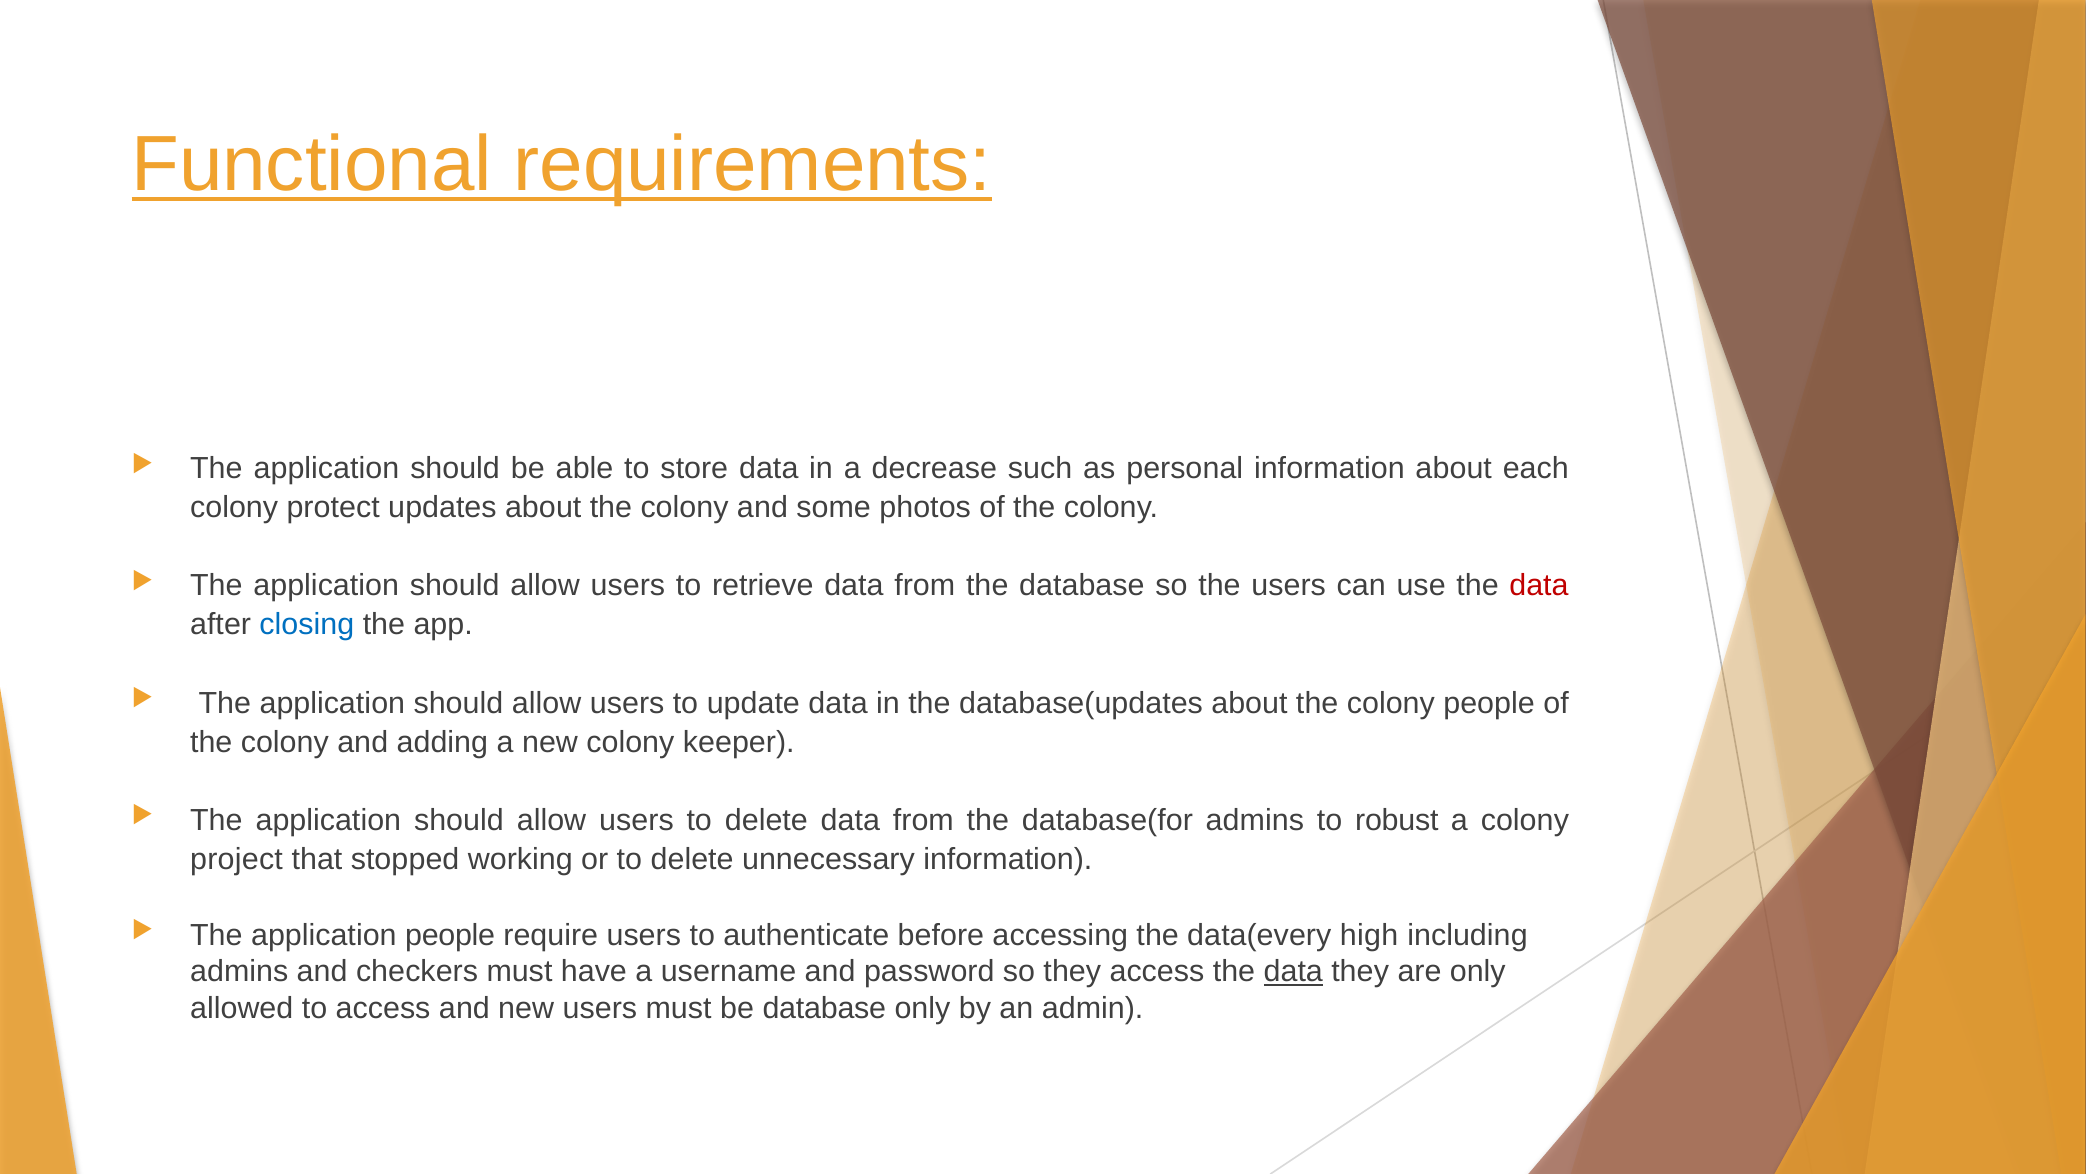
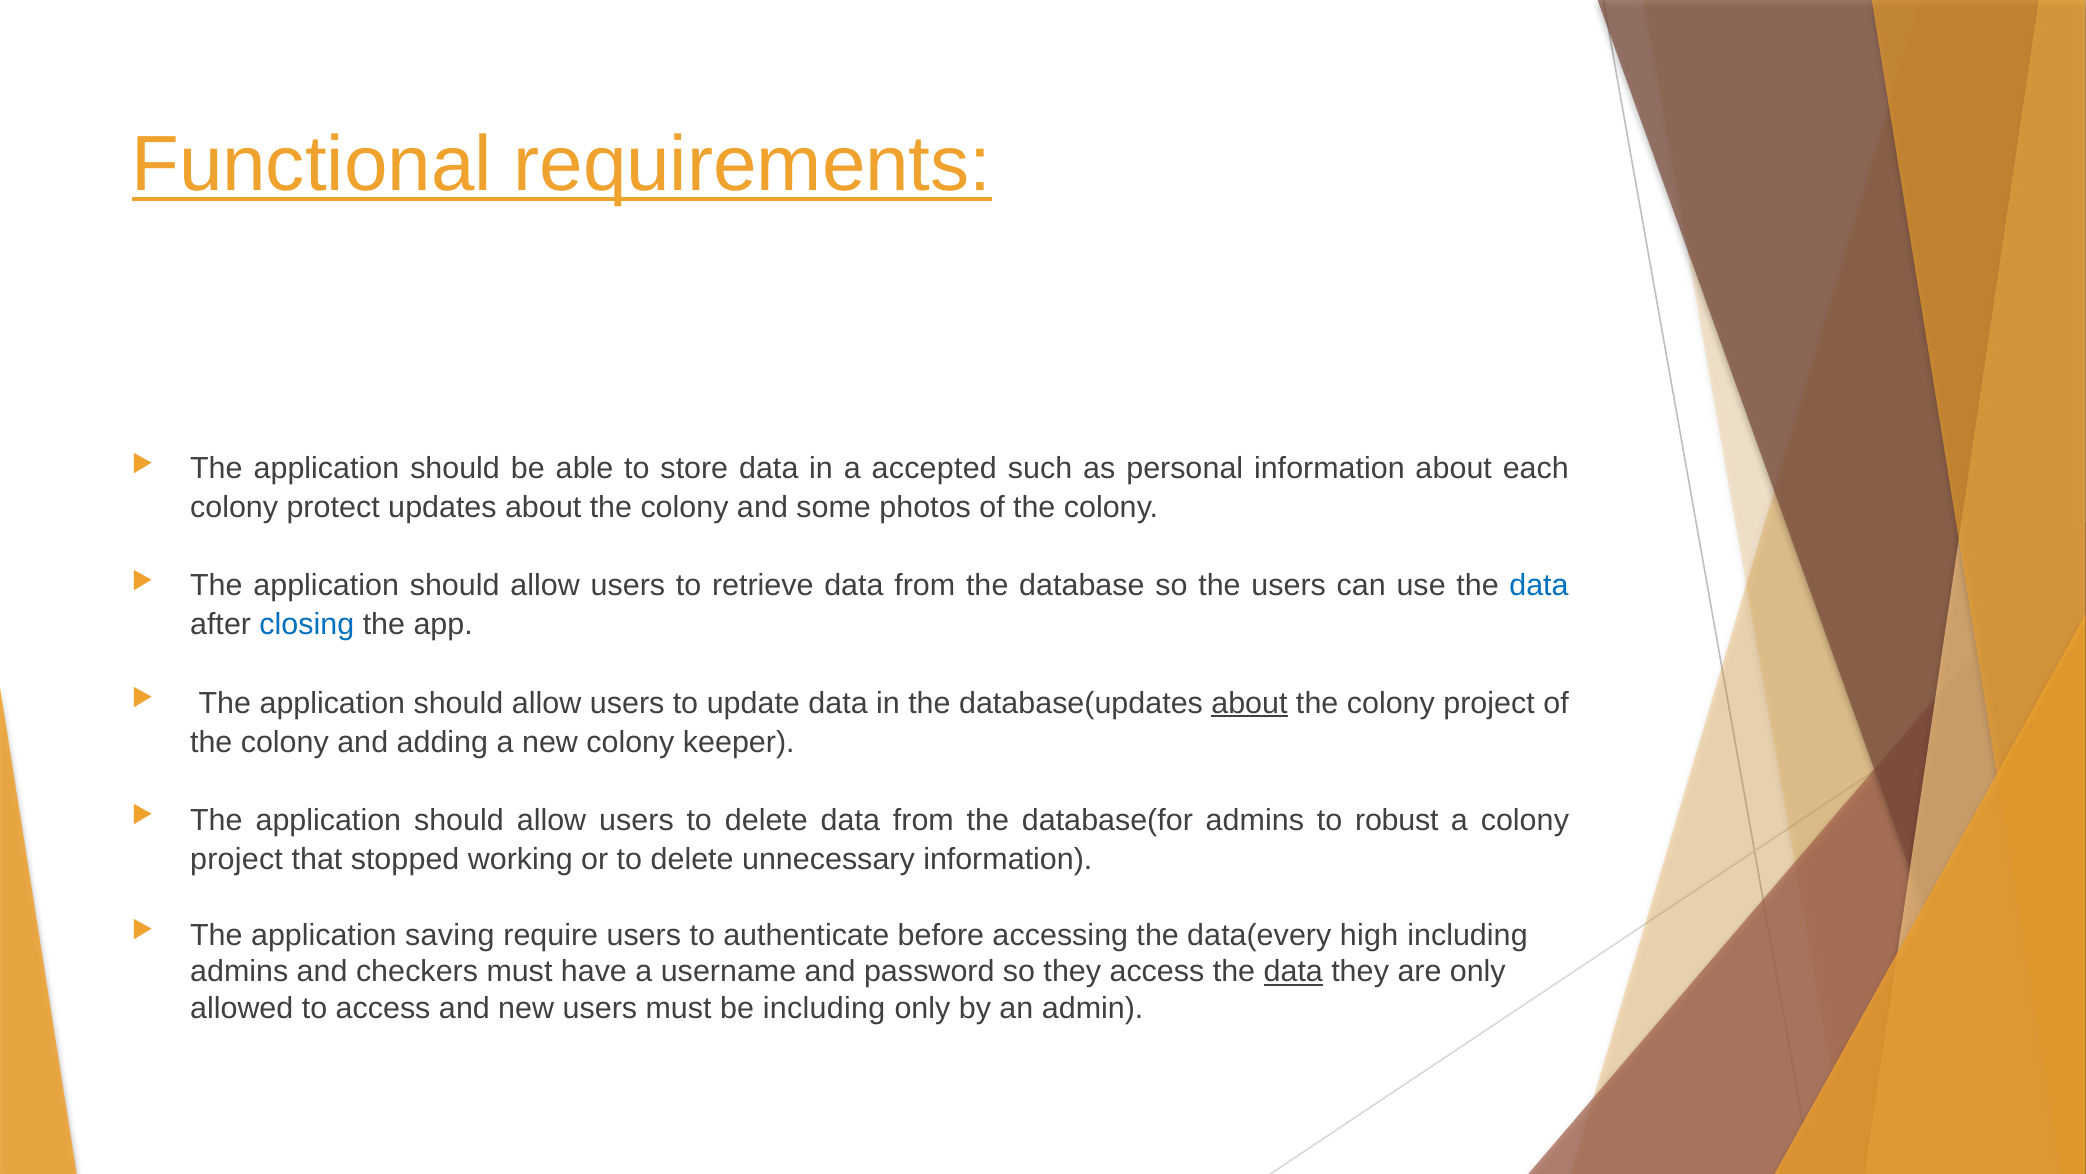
decrease: decrease -> accepted
data at (1539, 585) colour: red -> blue
about at (1249, 703) underline: none -> present
the colony people: people -> project
application people: people -> saving
be database: database -> including
